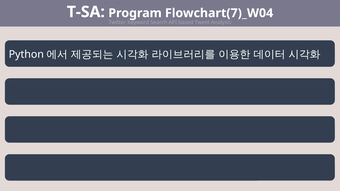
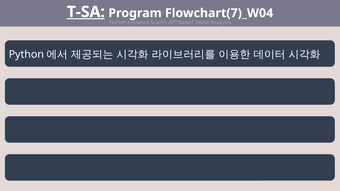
T-SA underline: none -> present
